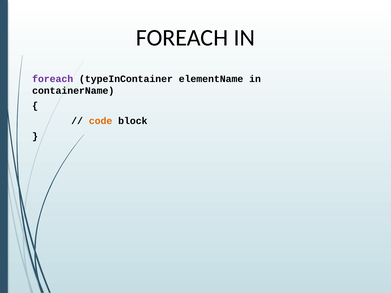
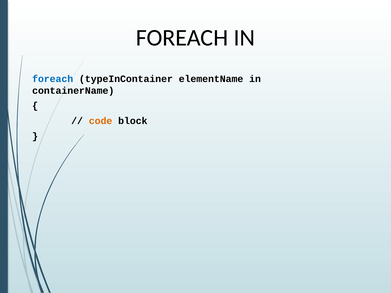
foreach at (53, 79) colour: purple -> blue
